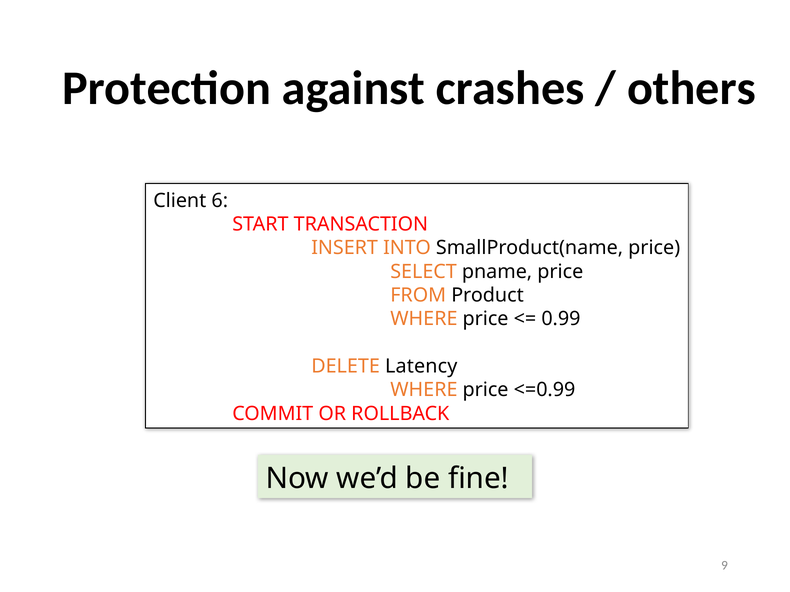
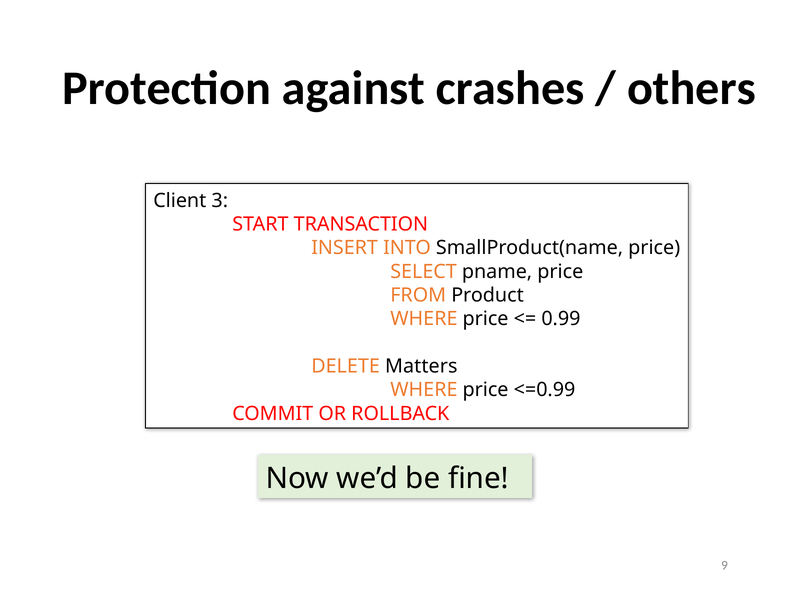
6: 6 -> 3
Latency: Latency -> Matters
